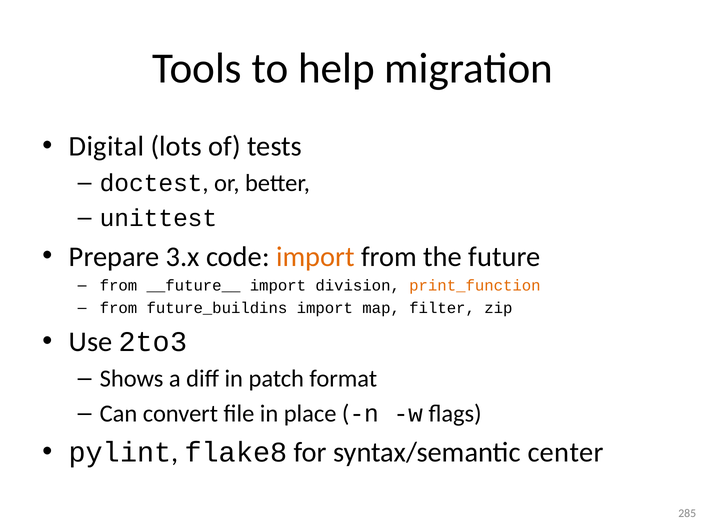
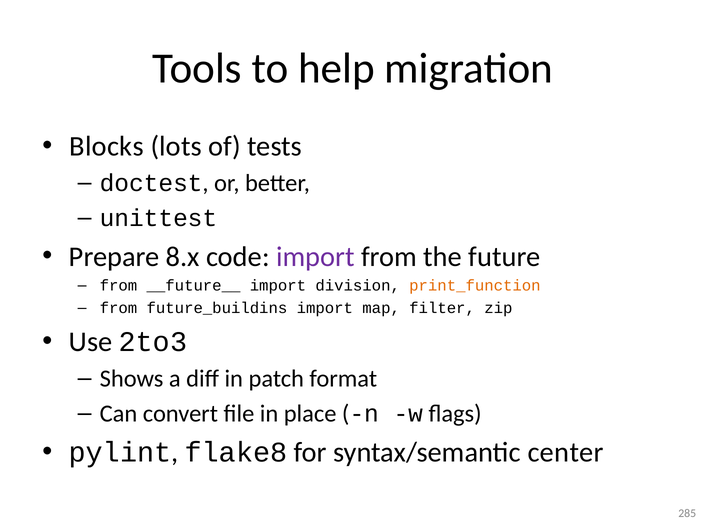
Digital: Digital -> Blocks
3.x: 3.x -> 8.x
import at (315, 256) colour: orange -> purple
